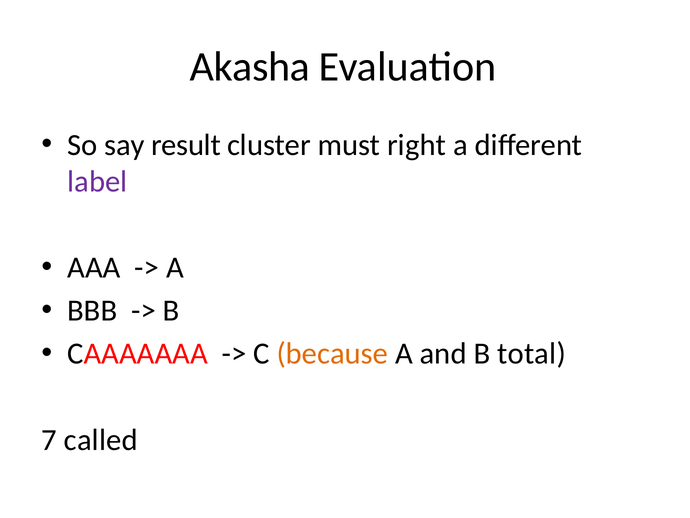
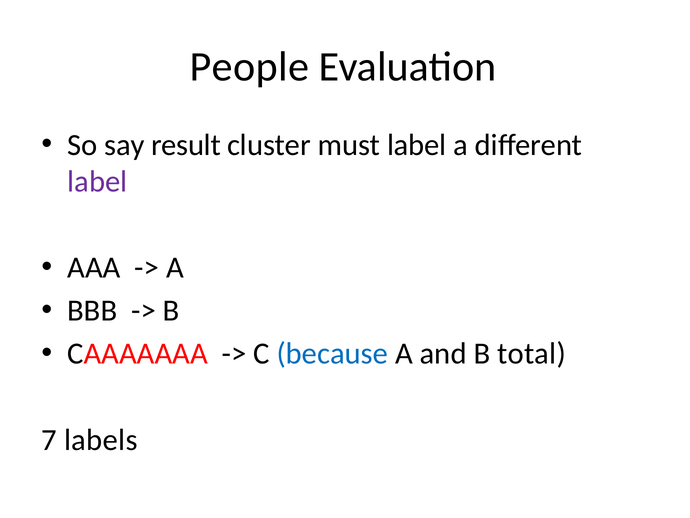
Akasha: Akasha -> People
must right: right -> label
because colour: orange -> blue
called: called -> labels
